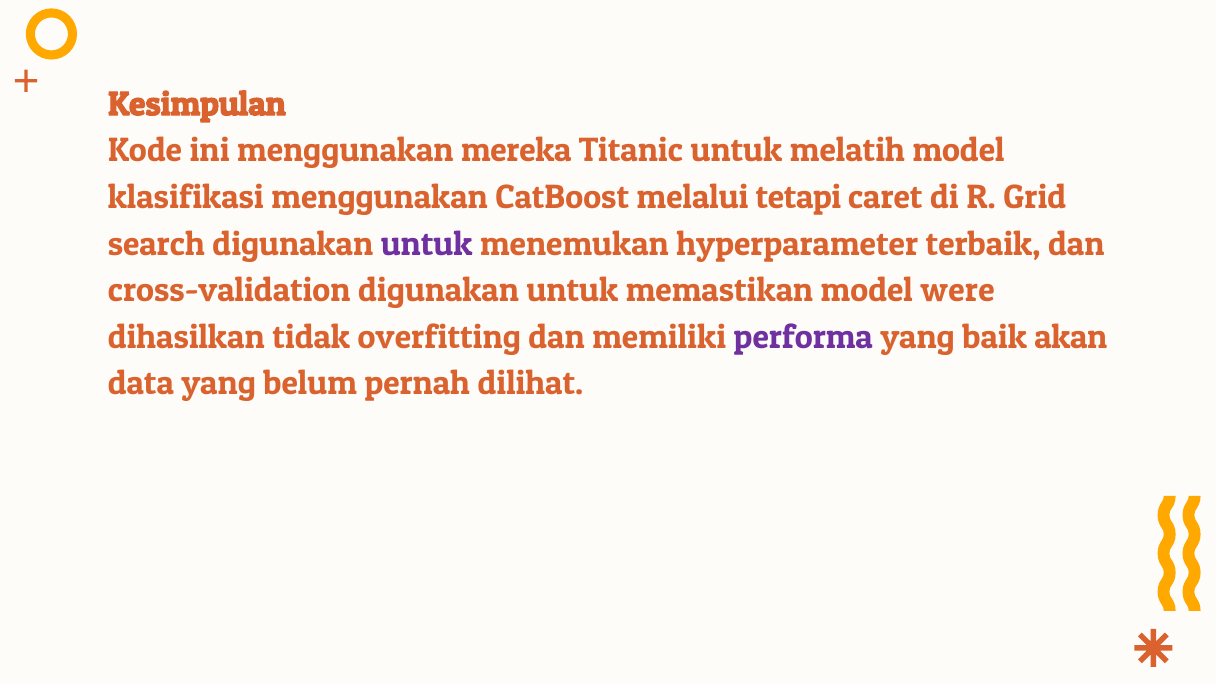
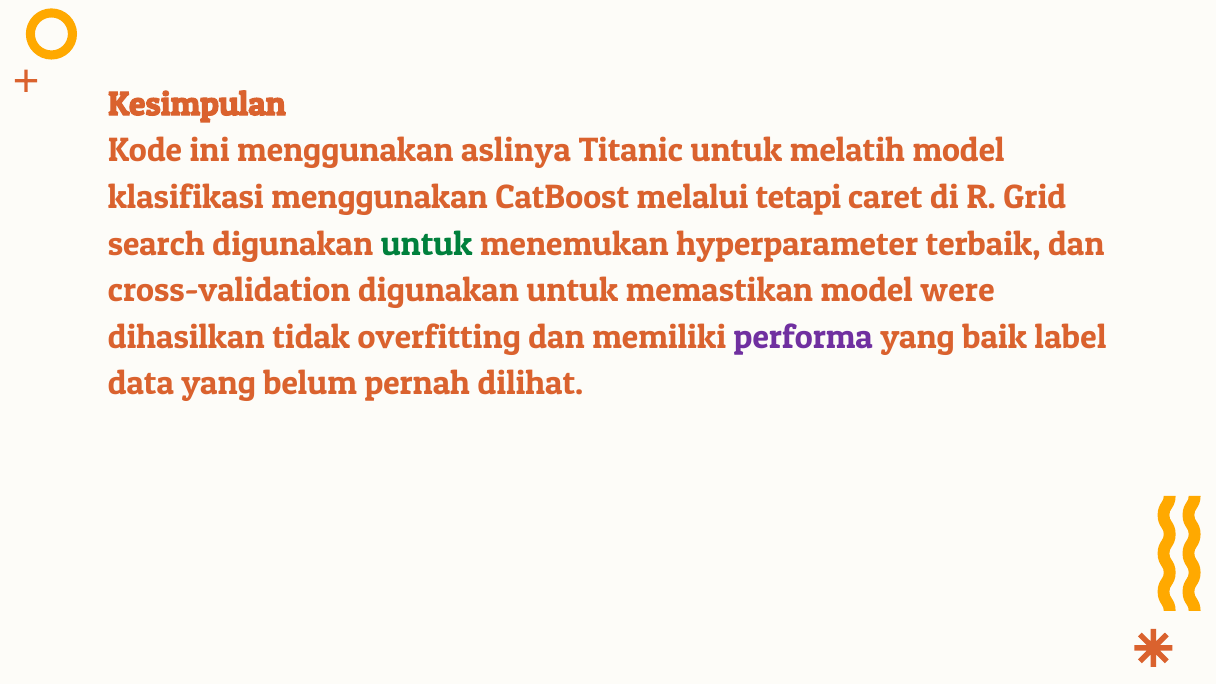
mereka: mereka -> aslinya
untuk at (427, 244) colour: purple -> green
akan: akan -> label
